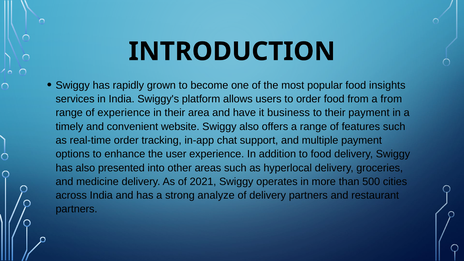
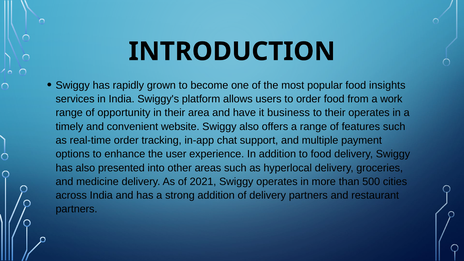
a from: from -> work
of experience: experience -> opportunity
their payment: payment -> operates
strong analyze: analyze -> addition
